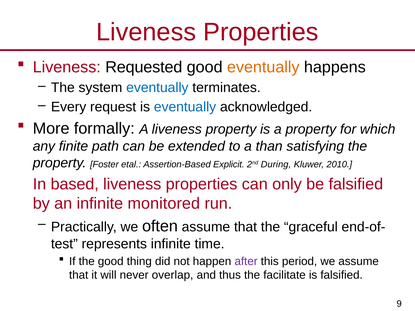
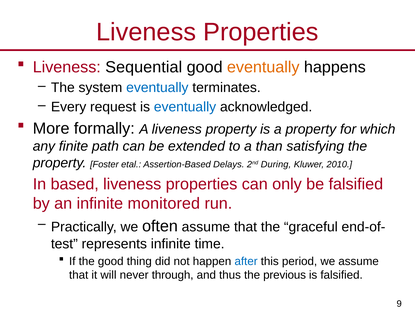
Requested: Requested -> Sequential
Explicit: Explicit -> Delays
after colour: purple -> blue
overlap: overlap -> through
facilitate: facilitate -> previous
